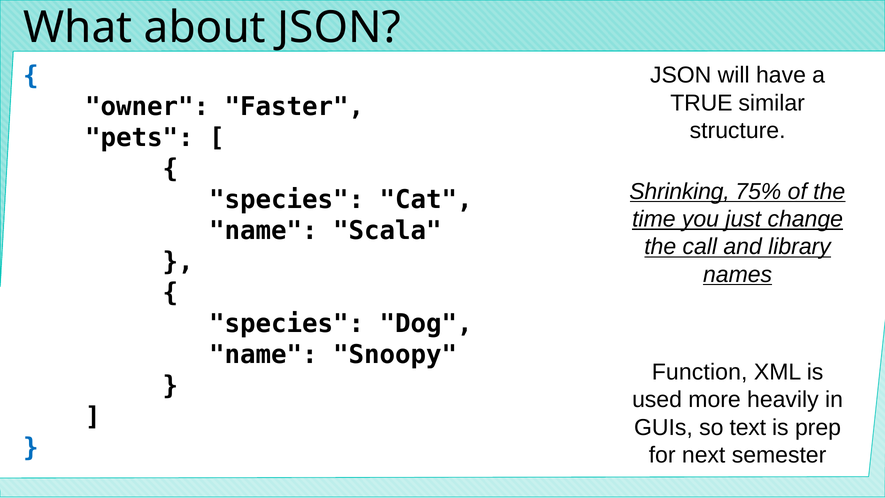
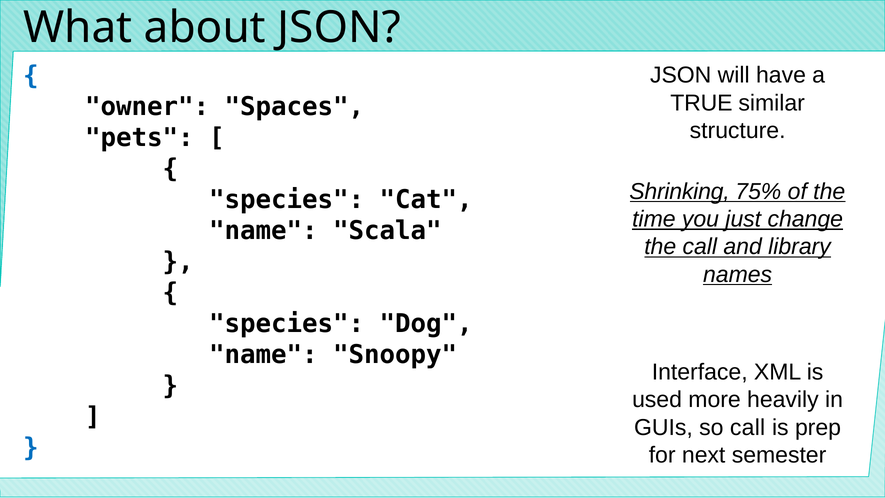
Faster: Faster -> Spaces
Function: Function -> Interface
so text: text -> call
